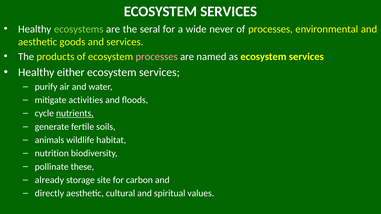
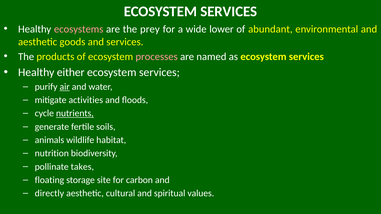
ecosystems colour: light green -> pink
seral: seral -> prey
never: never -> lower
of processes: processes -> abundant
air underline: none -> present
these: these -> takes
already: already -> floating
